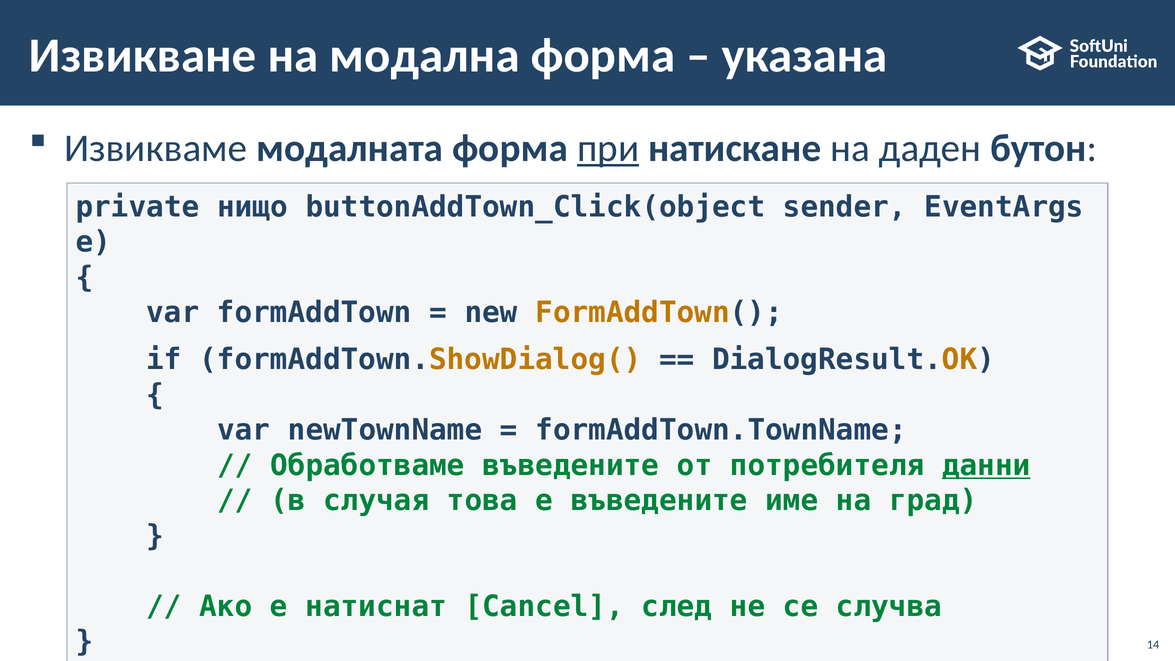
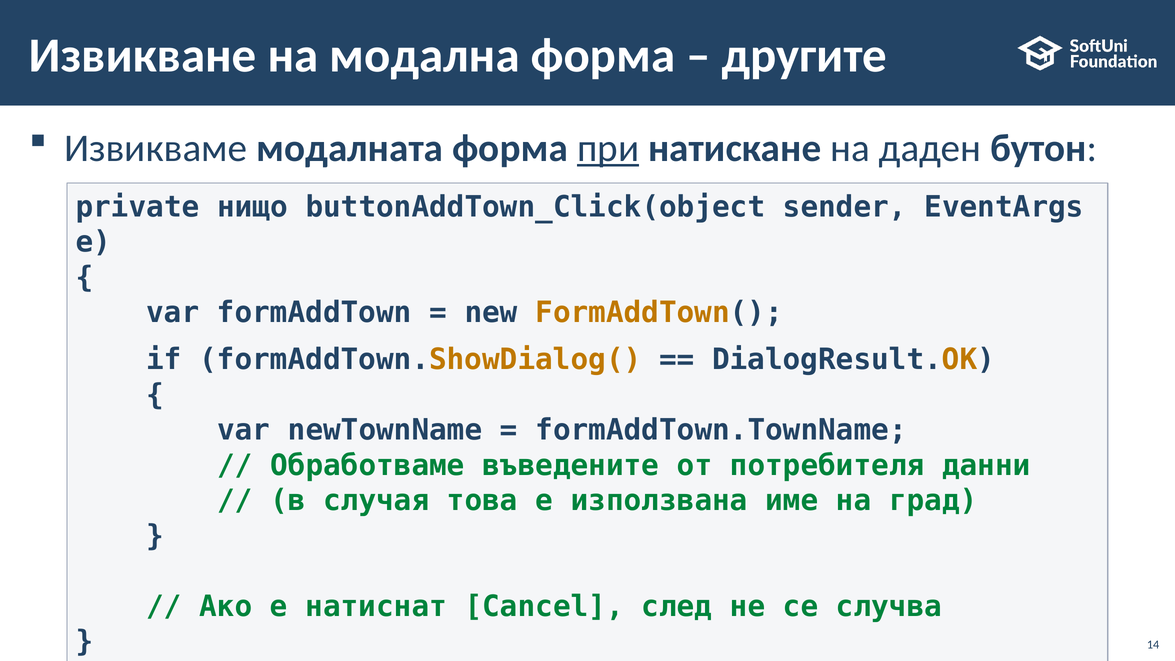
указана: указана -> другите
данни underline: present -> none
е въведените: въведените -> използвана
